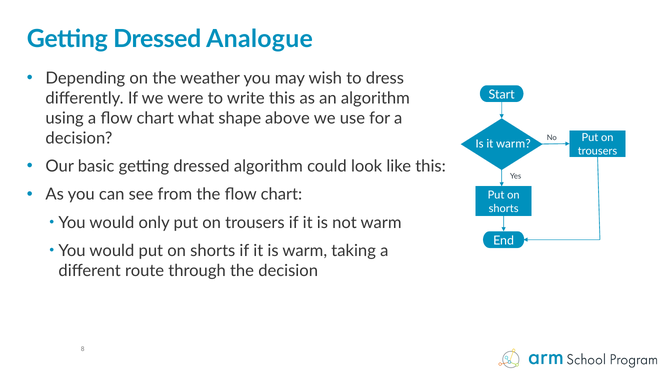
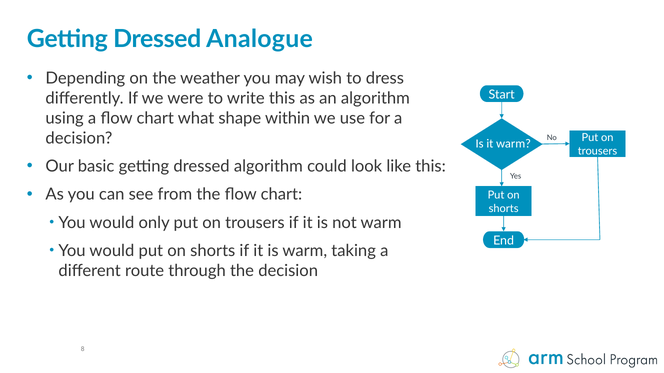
above: above -> within
